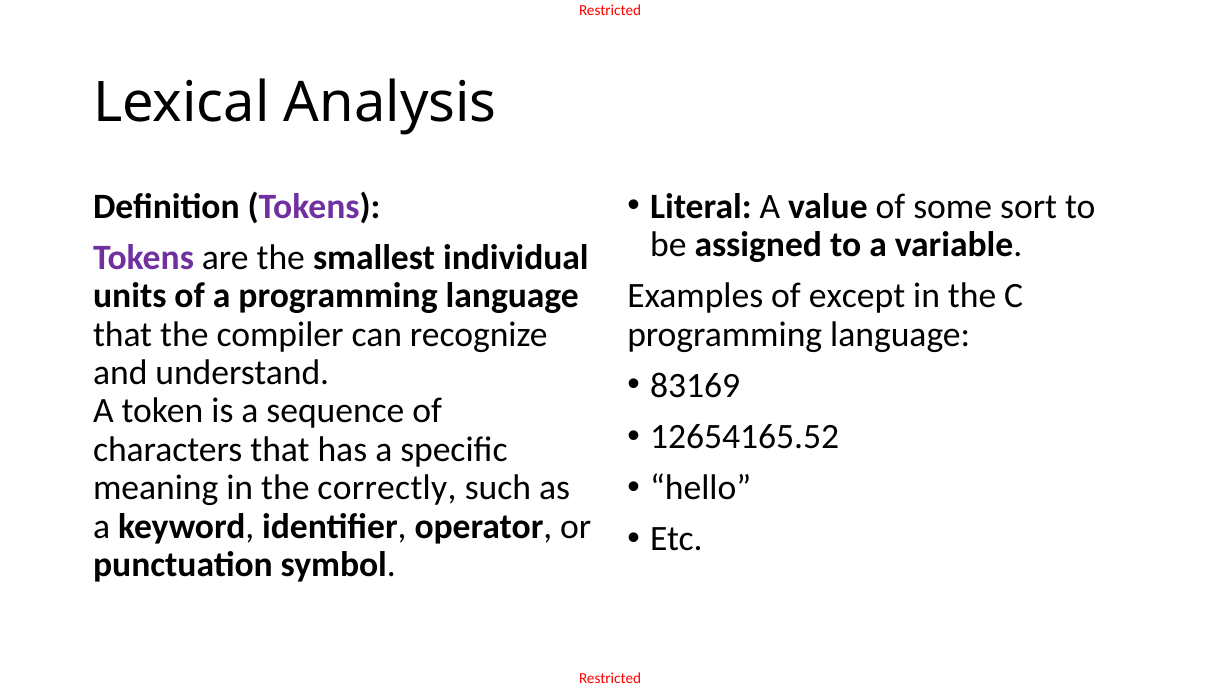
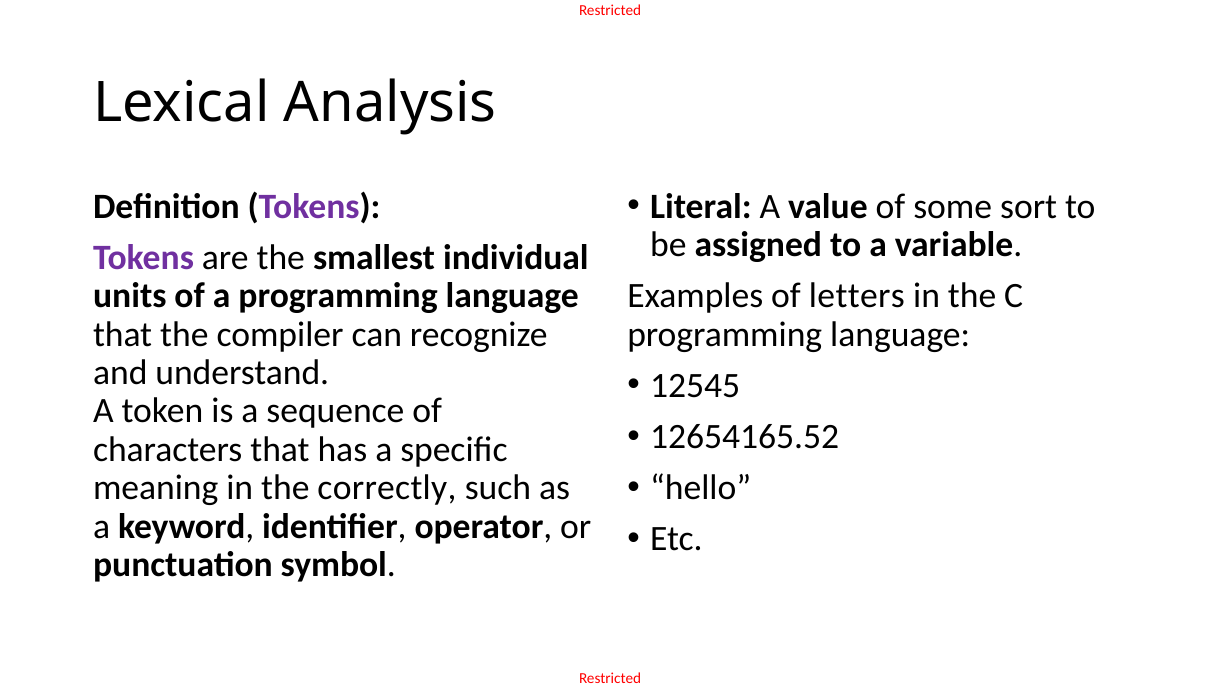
except: except -> letters
83169: 83169 -> 12545
